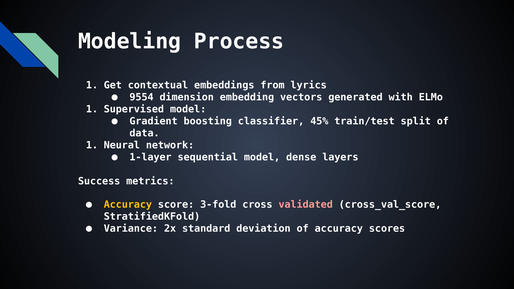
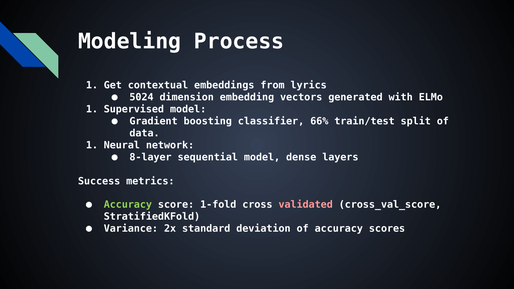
9554: 9554 -> 5024
45%: 45% -> 66%
1-layer: 1-layer -> 8-layer
Accuracy at (128, 205) colour: yellow -> light green
3-fold: 3-fold -> 1-fold
